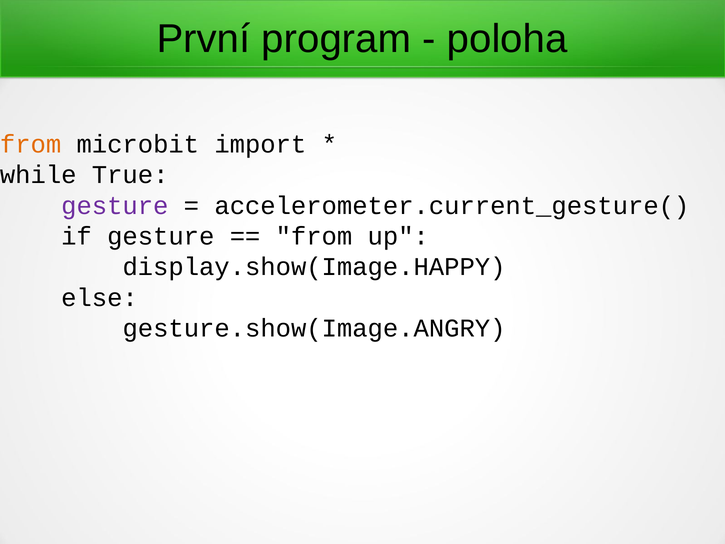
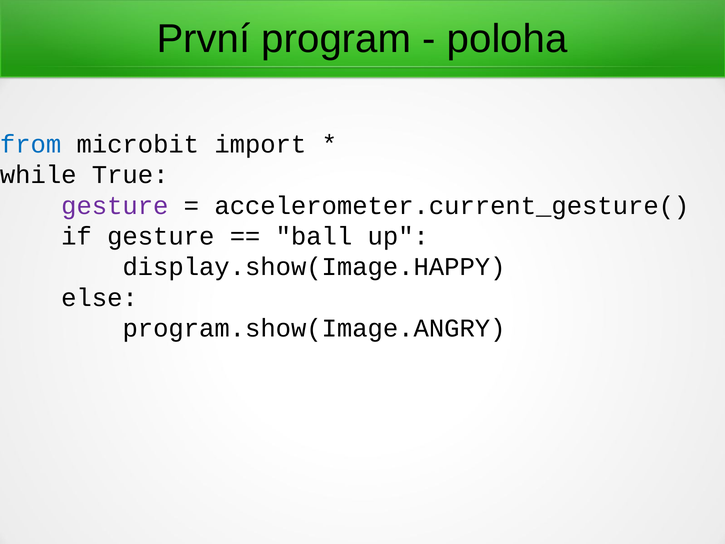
from at (31, 144) colour: orange -> blue
from at (314, 236): from -> ball
gesture.show(Image.ANGRY: gesture.show(Image.ANGRY -> program.show(Image.ANGRY
